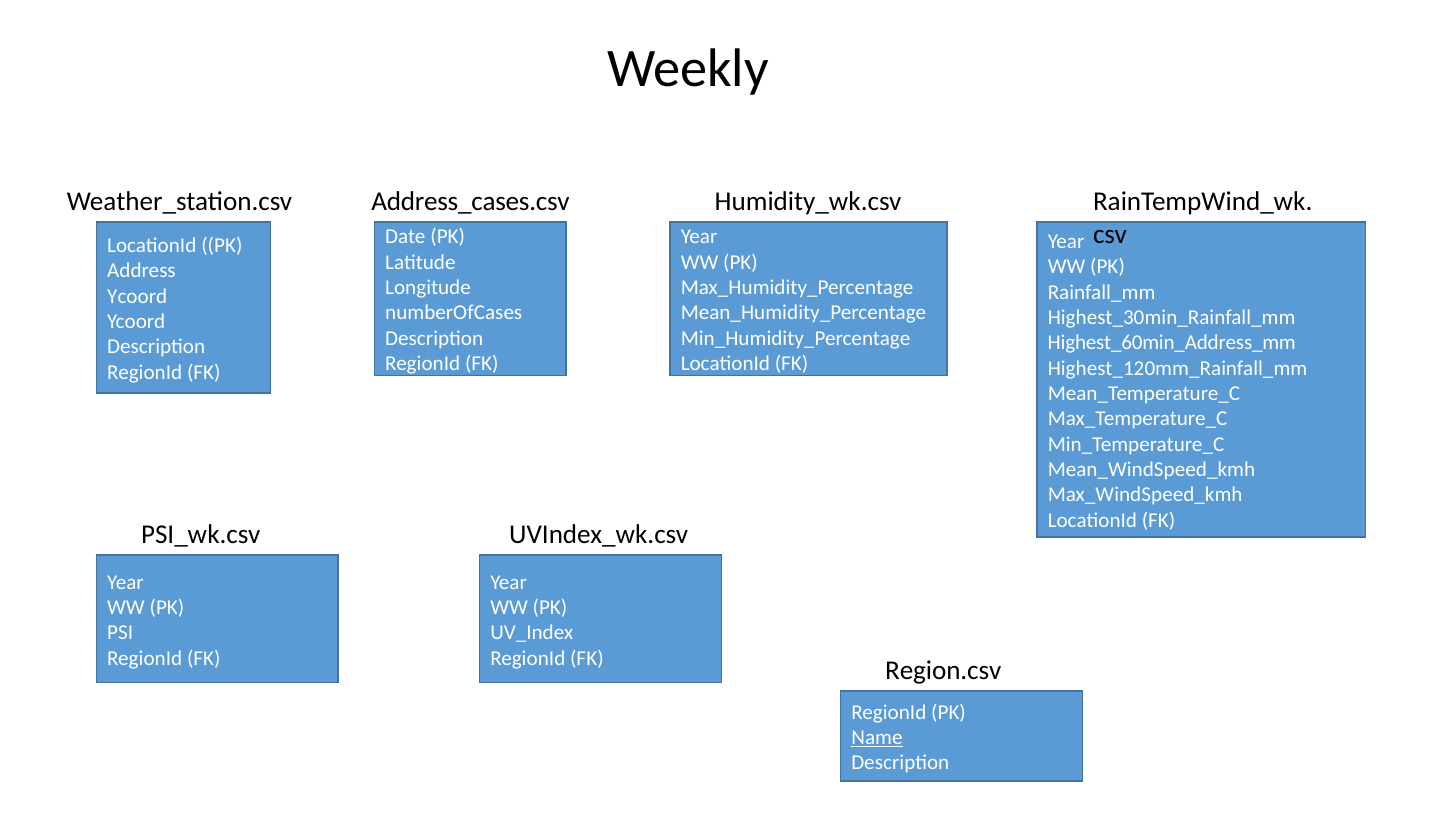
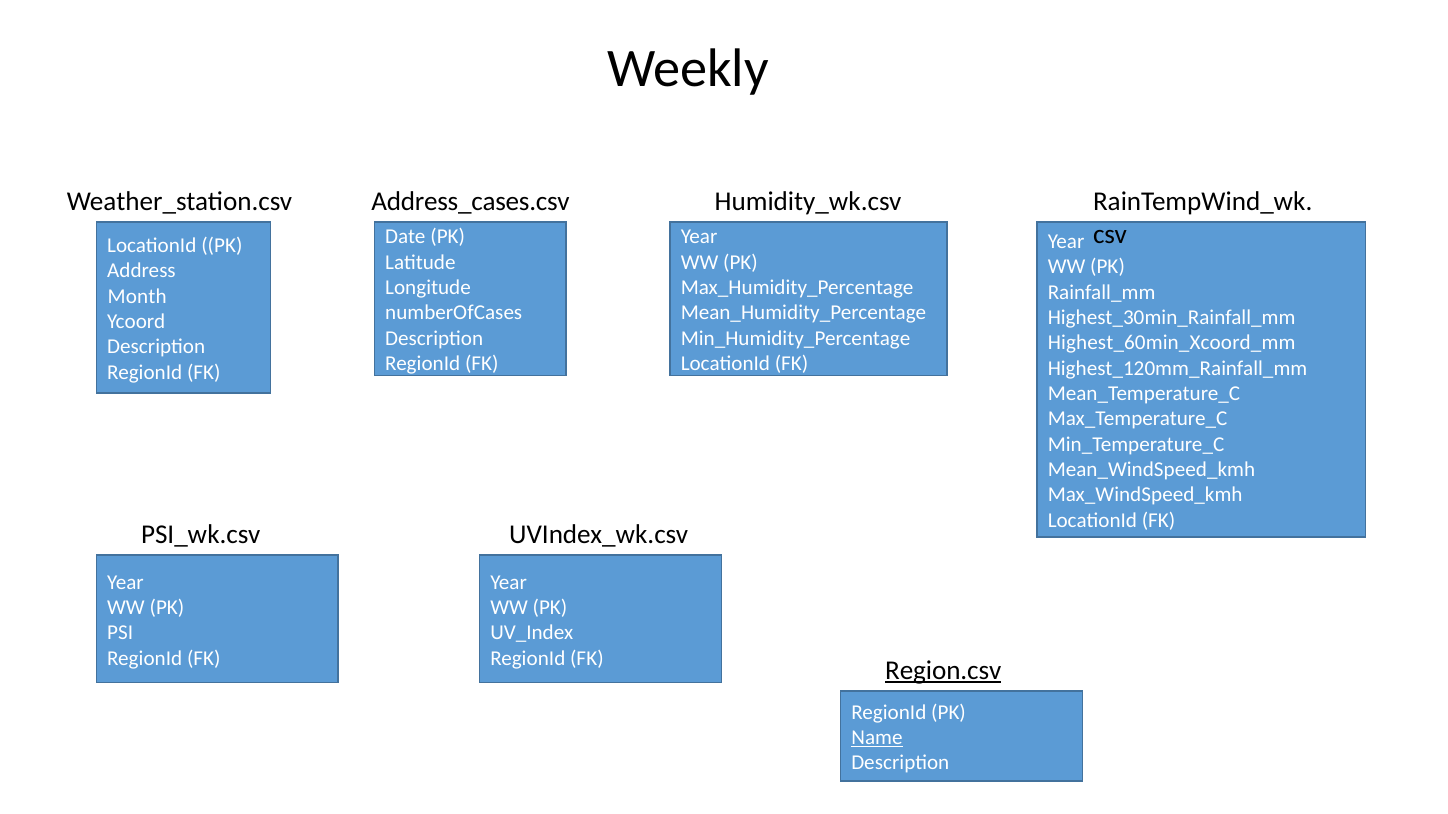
Ycoord at (137, 296): Ycoord -> Month
Highest_60min_Address_mm: Highest_60min_Address_mm -> Highest_60min_Xcoord_mm
Region.csv underline: none -> present
